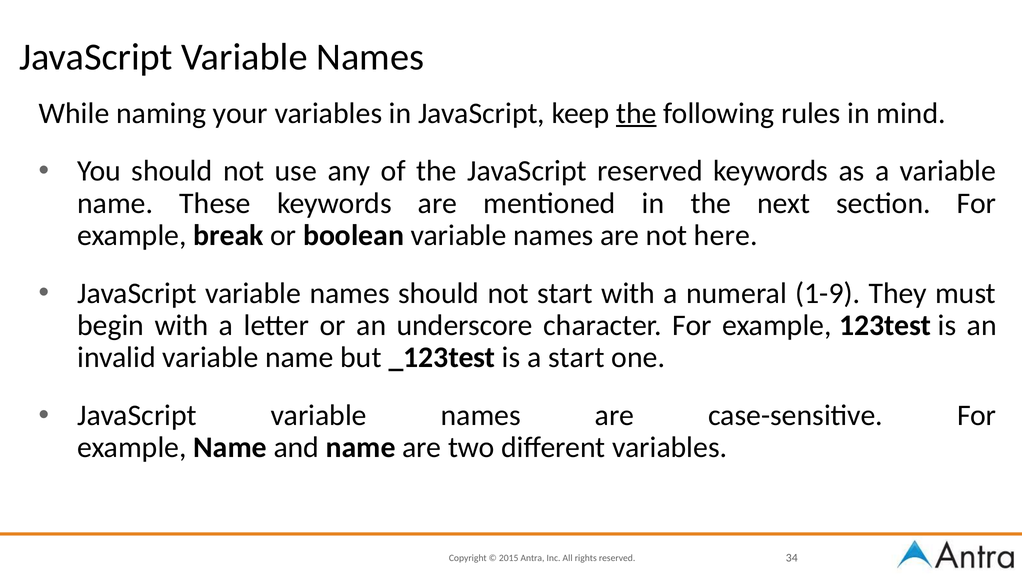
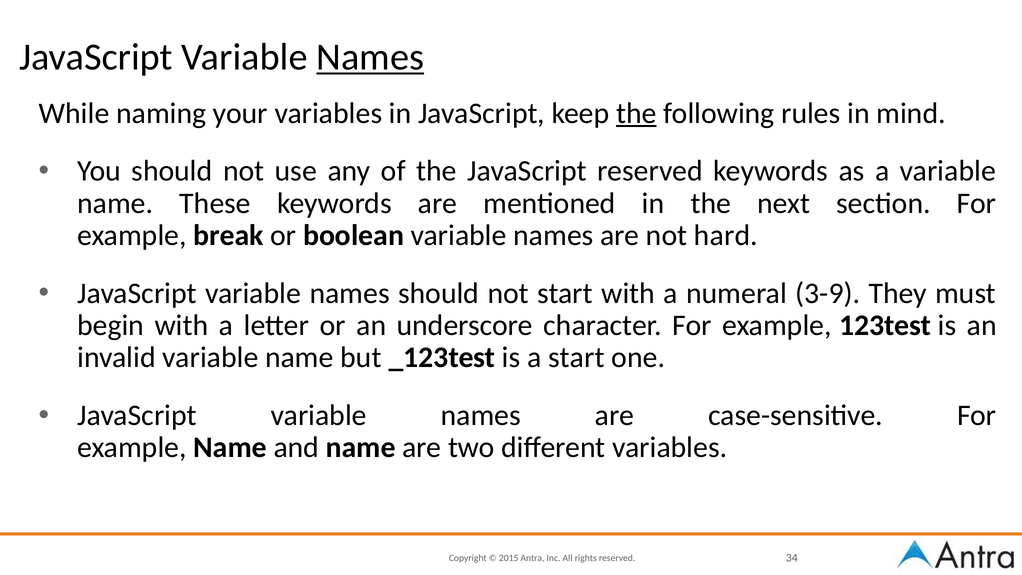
Names at (370, 57) underline: none -> present
here: here -> hard
1-9: 1-9 -> 3-9
